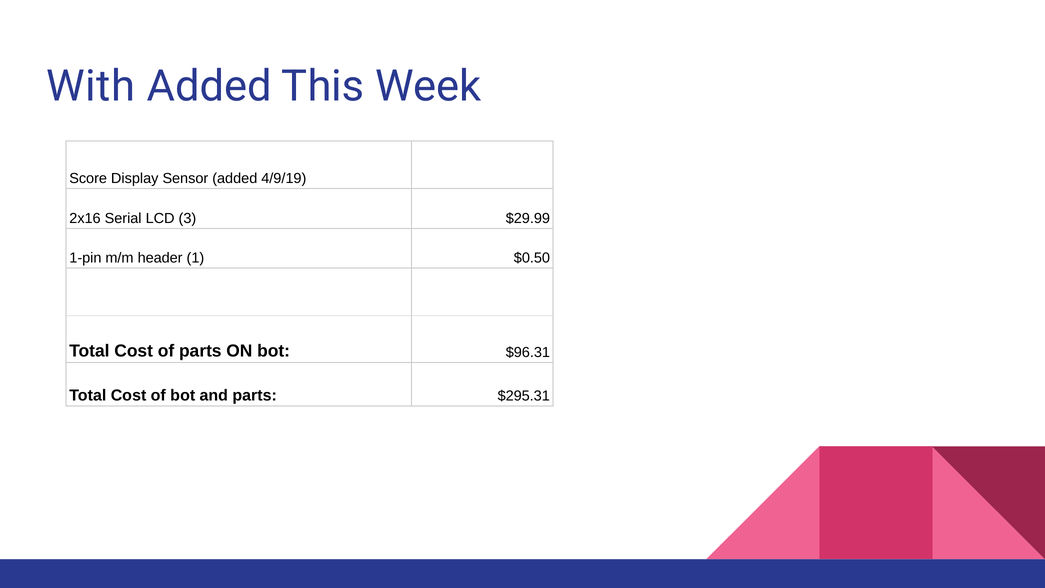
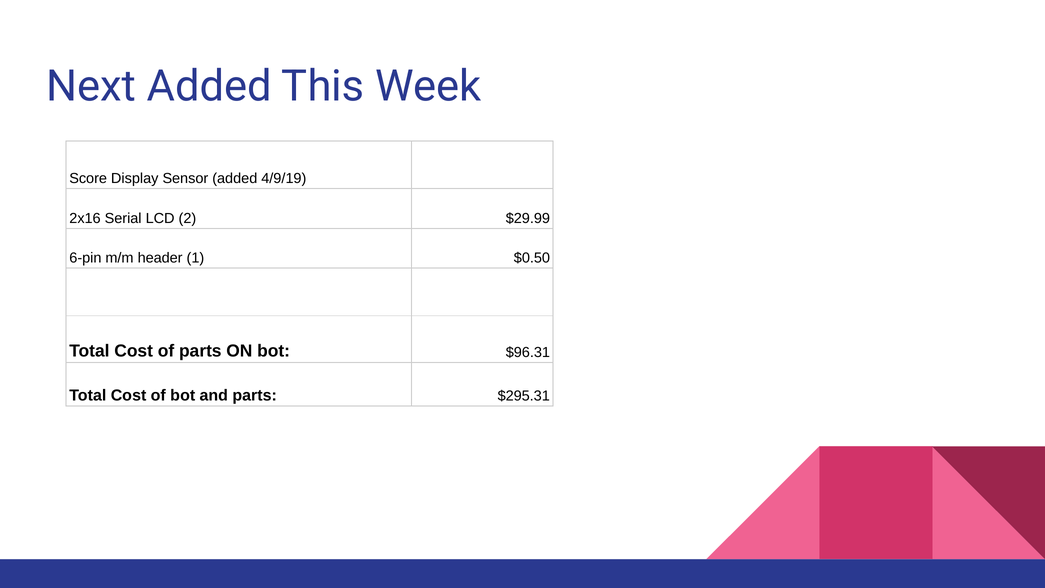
With: With -> Next
3: 3 -> 2
1-pin: 1-pin -> 6-pin
